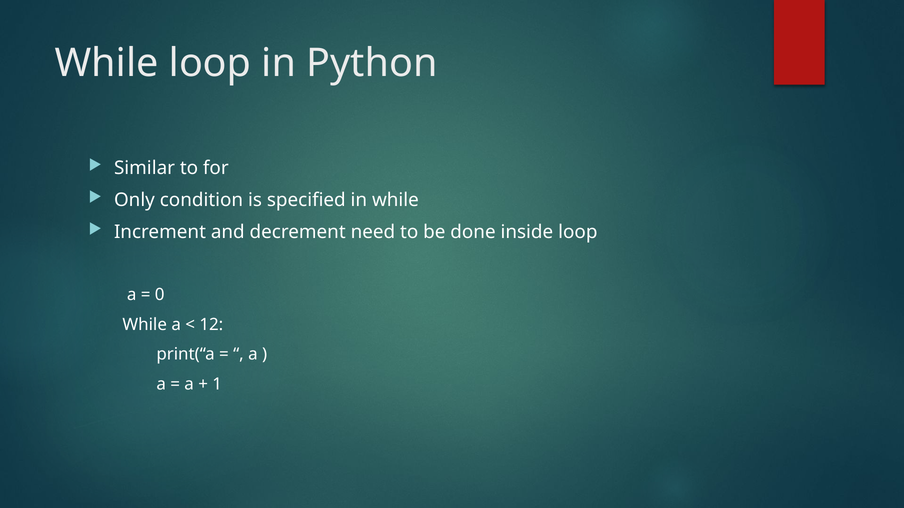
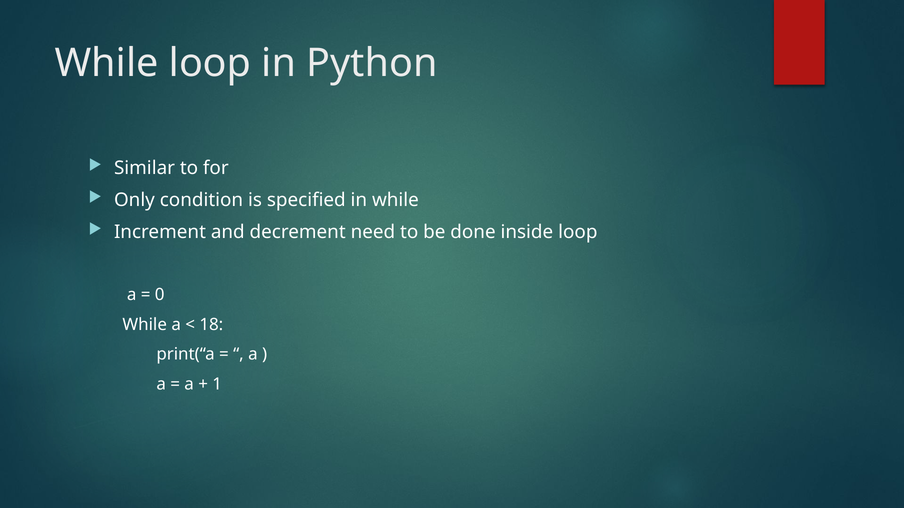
12: 12 -> 18
